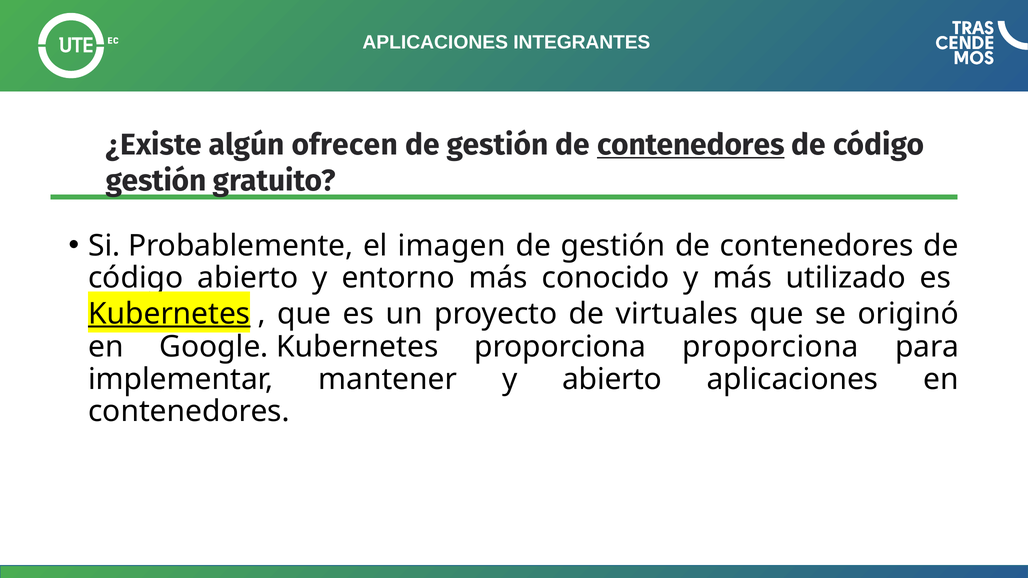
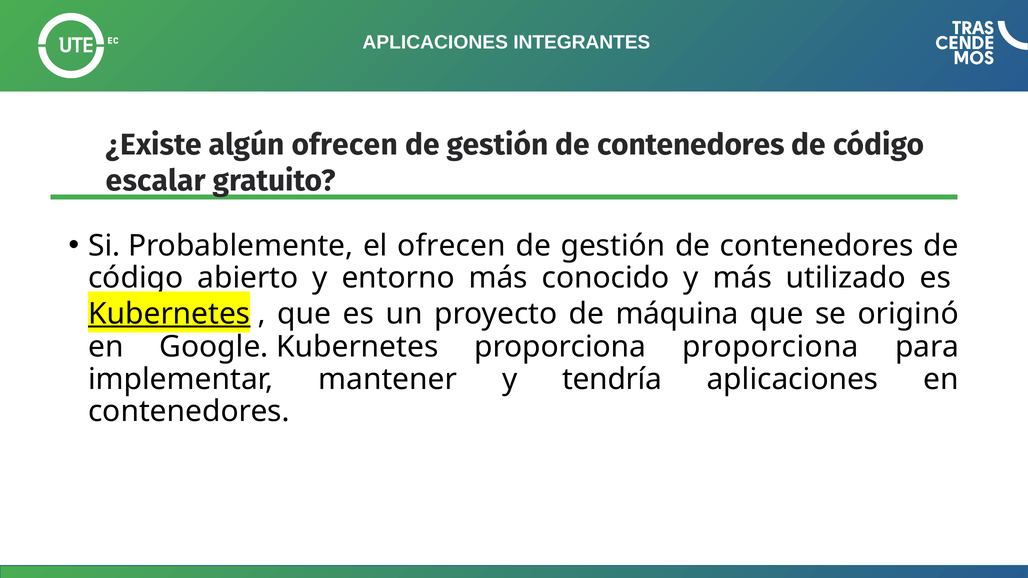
contenedores at (691, 145) underline: present -> none
gestión at (156, 181): gestión -> escalar
el imagen: imagen -> ofrecen
virtuales: virtuales -> máquina
y abierto: abierto -> tendría
